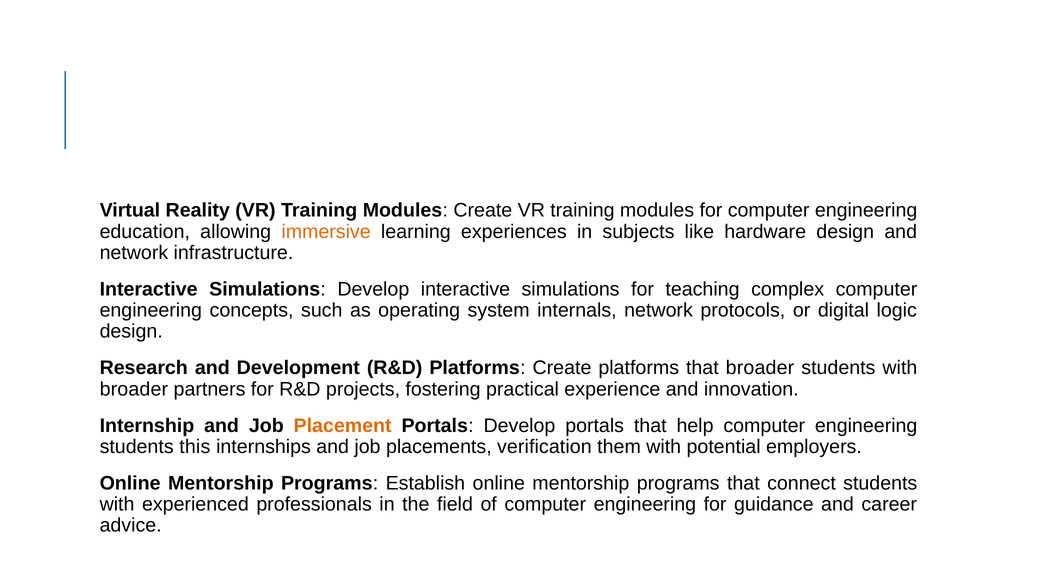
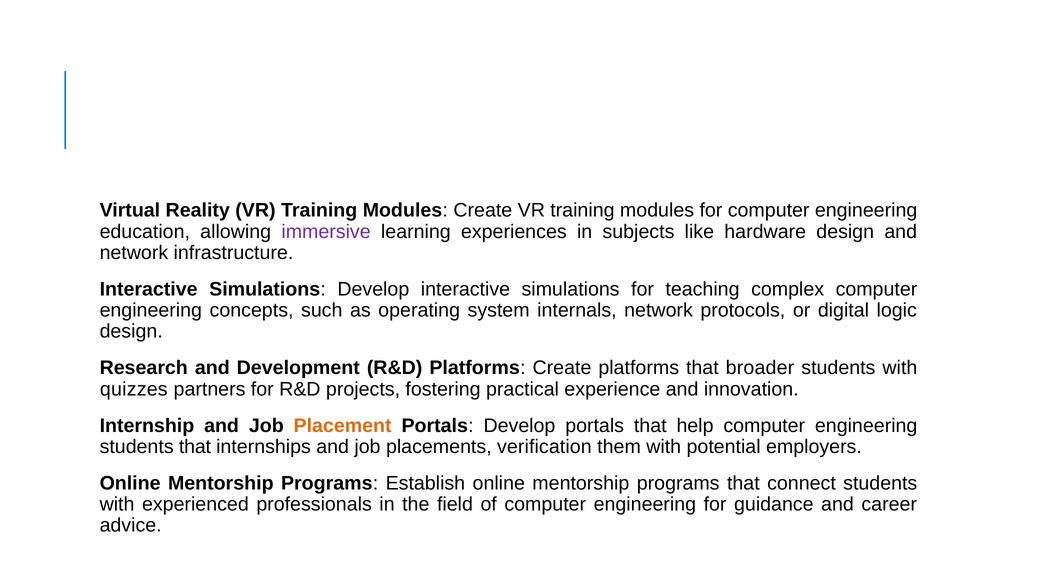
immersive colour: orange -> purple
broader at (134, 389): broader -> quizzes
students this: this -> that
